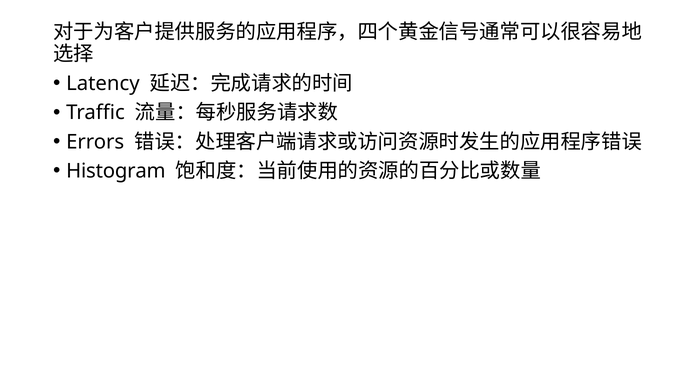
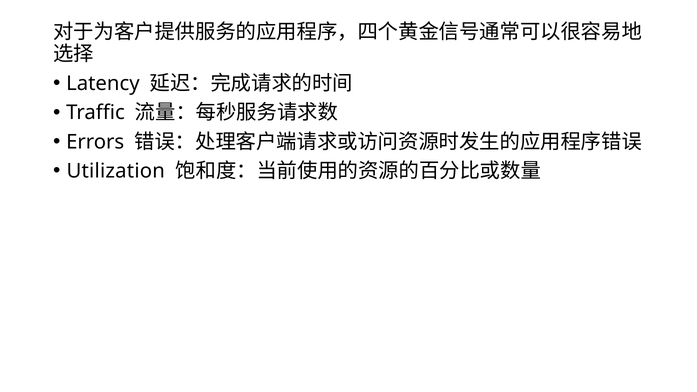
Histogram: Histogram -> Utilization
